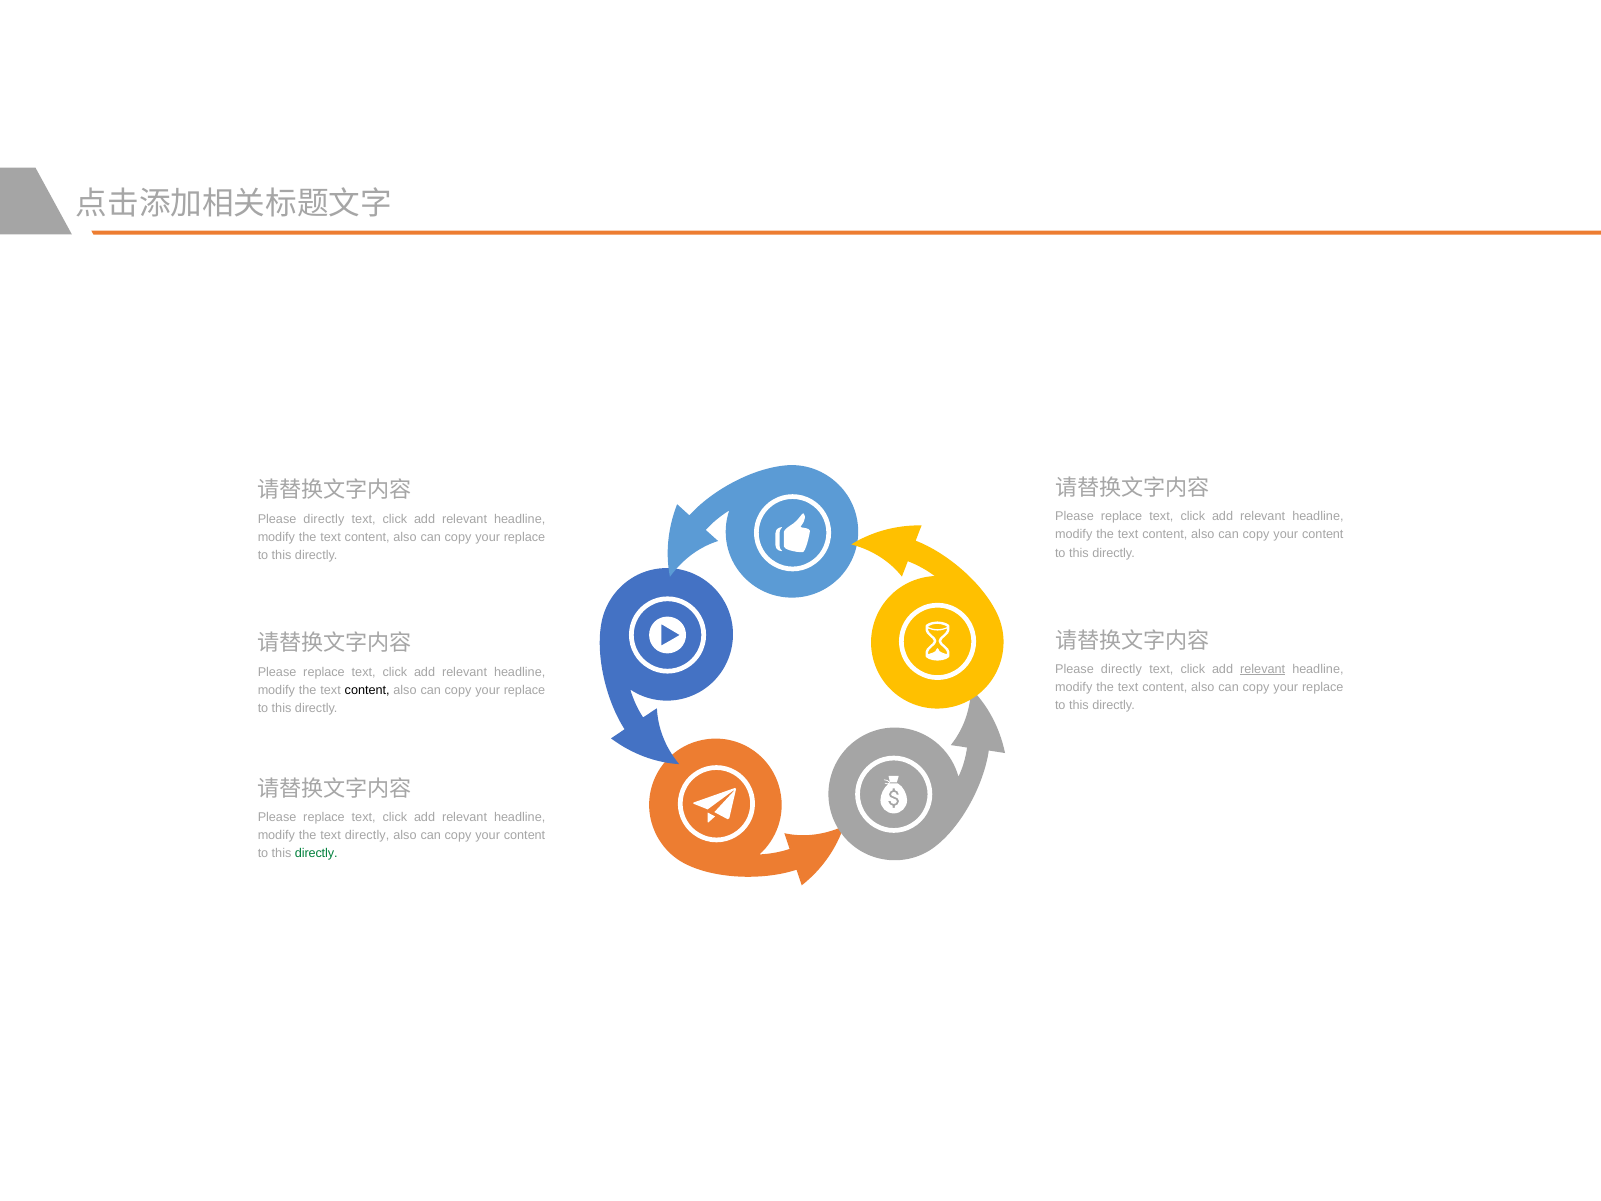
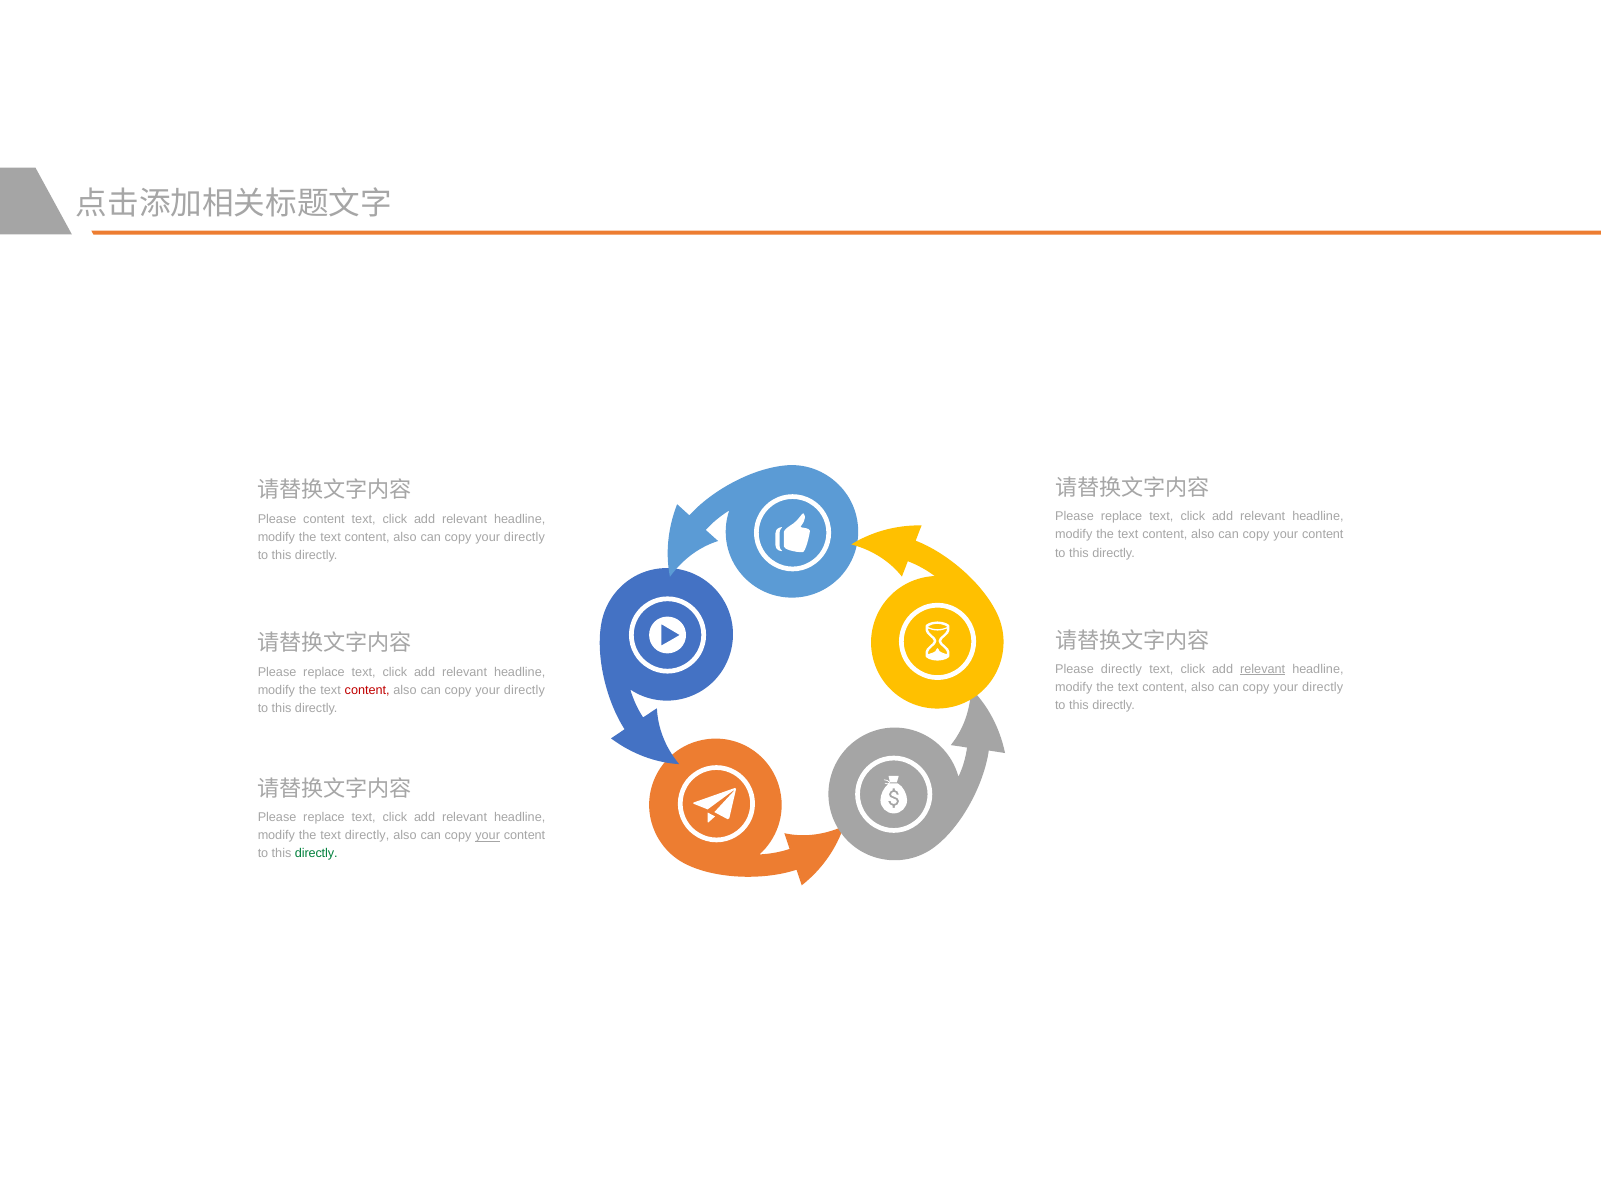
directly at (324, 519): directly -> content
replace at (524, 537): replace -> directly
replace at (1323, 687): replace -> directly
content at (367, 690) colour: black -> red
replace at (524, 690): replace -> directly
your at (488, 835) underline: none -> present
